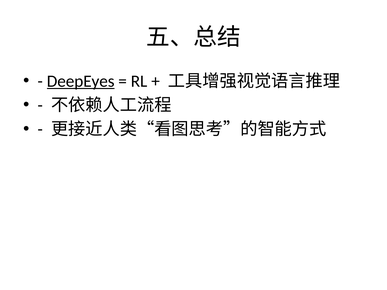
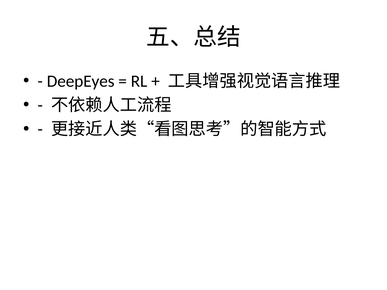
DeepEyes underline: present -> none
